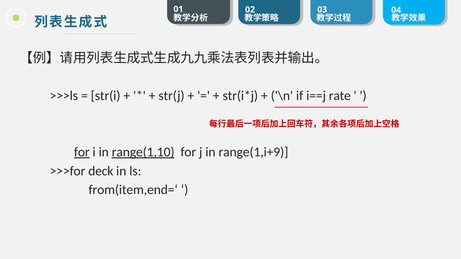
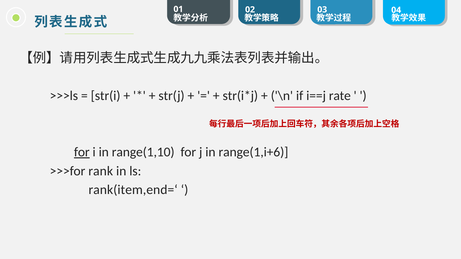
range(1,10 underline: present -> none
range(1,i+9: range(1,i+9 -> range(1,i+6
deck: deck -> rank
from(item,end=‘: from(item,end=‘ -> rank(item,end=‘
